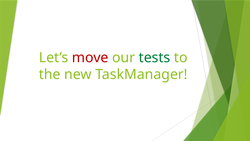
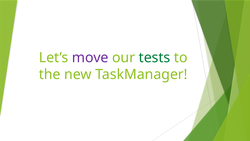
move colour: red -> purple
